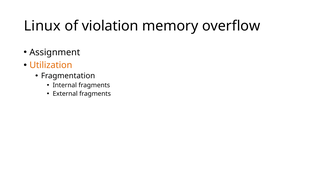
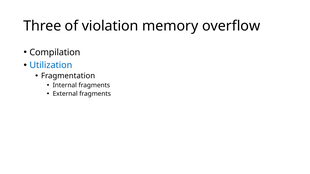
Linux: Linux -> Three
Assignment: Assignment -> Compilation
Utilization colour: orange -> blue
